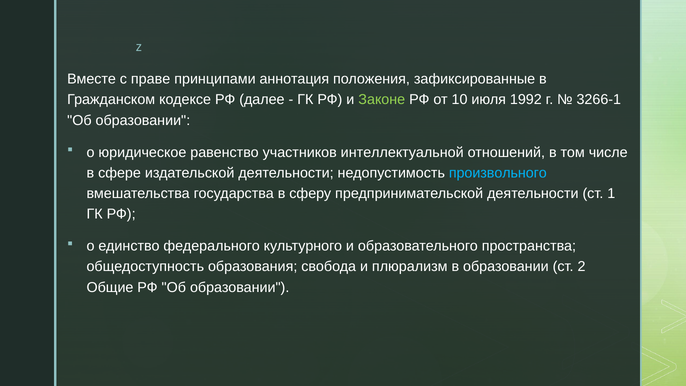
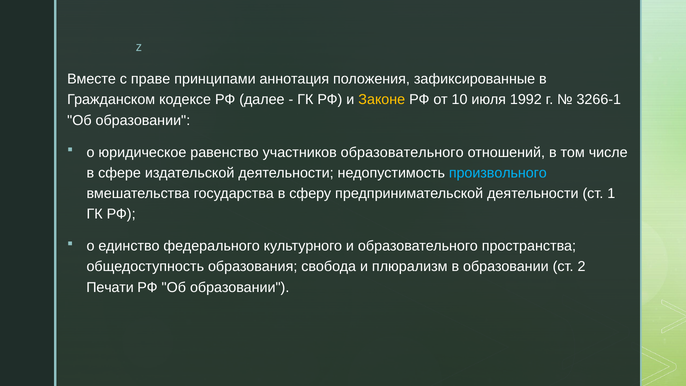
Законе colour: light green -> yellow
участников интеллектуальной: интеллектуальной -> образовательного
Общие: Общие -> Печати
